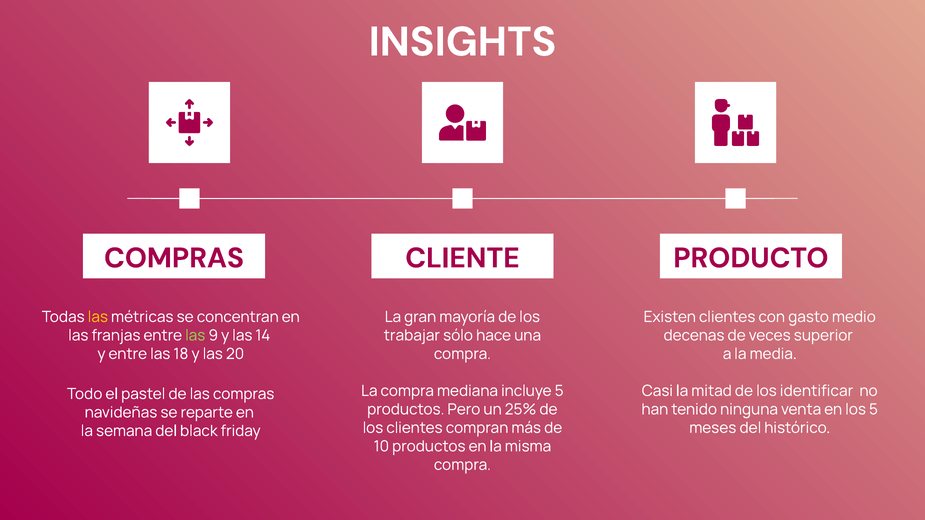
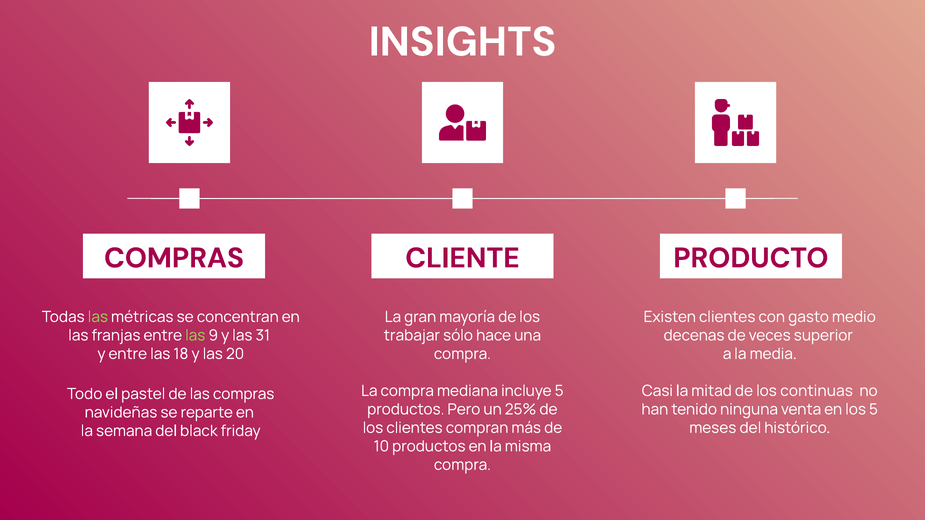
las at (98, 317) colour: yellow -> light green
14: 14 -> 31
identificar: identificar -> continuas
